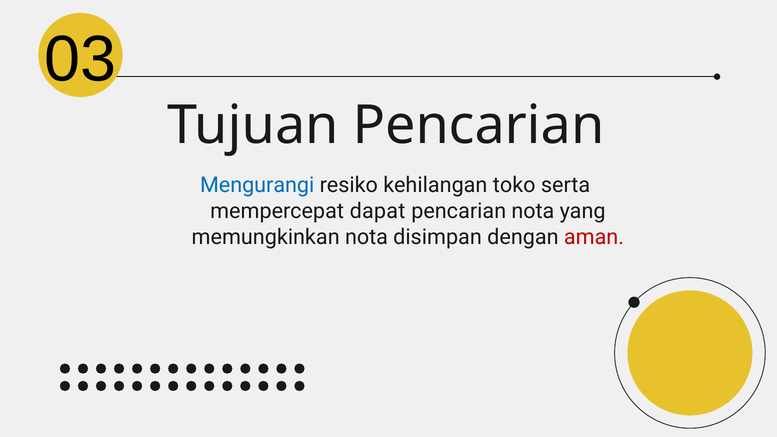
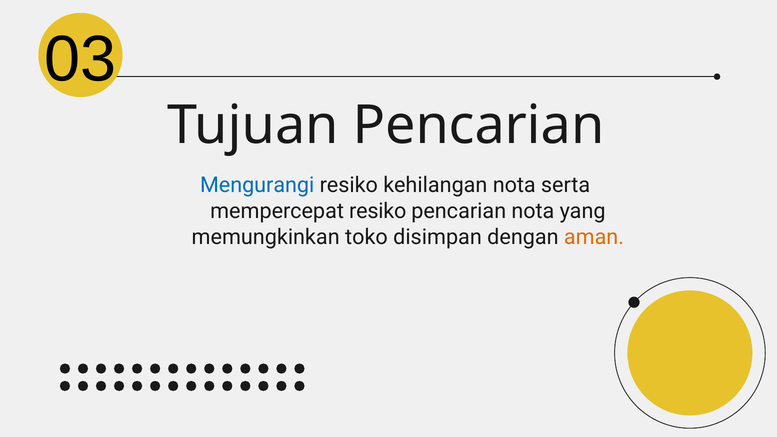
kehilangan toko: toko -> nota
mempercepat dapat: dapat -> resiko
memungkinkan nota: nota -> toko
aman colour: red -> orange
